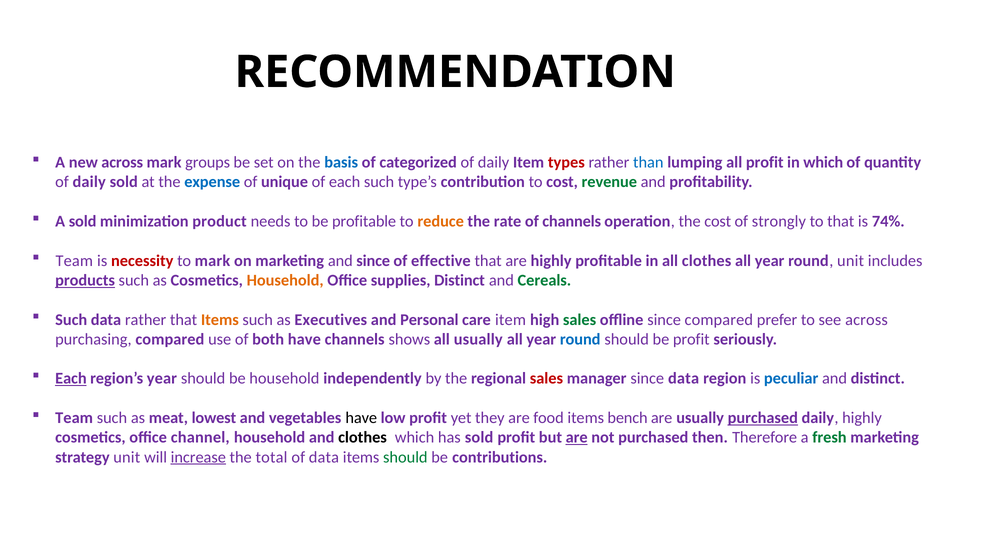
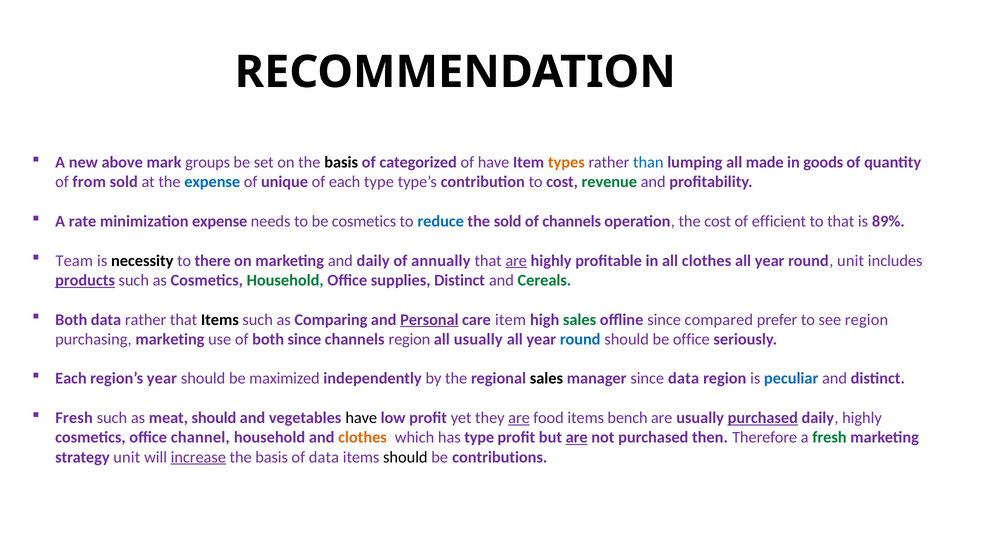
new across: across -> above
basis at (341, 162) colour: blue -> black
daily at (493, 162): daily -> have
types colour: red -> orange
all profit: profit -> made
in which: which -> goods
daily at (89, 182): daily -> from
each such: such -> type
A sold: sold -> rate
minimization product: product -> expense
be profitable: profitable -> cosmetics
reduce colour: orange -> blue
the rate: rate -> sold
strongly: strongly -> efficient
74%: 74% -> 89%
necessity colour: red -> black
to mark: mark -> there
and since: since -> daily
effective: effective -> annually
are at (516, 261) underline: none -> present
Household at (285, 280) colour: orange -> green
Such at (71, 320): Such -> Both
Items at (220, 320) colour: orange -> black
Executives: Executives -> Comparing
Personal underline: none -> present
see across: across -> region
purchasing compared: compared -> marketing
both have: have -> since
channels shows: shows -> region
be profit: profit -> office
Each at (71, 379) underline: present -> none
be household: household -> maximized
sales at (546, 379) colour: red -> black
Team at (74, 418): Team -> Fresh
meat lowest: lowest -> should
are at (519, 418) underline: none -> present
clothes at (363, 437) colour: black -> orange
has sold: sold -> type
total at (271, 457): total -> basis
should at (405, 457) colour: green -> black
